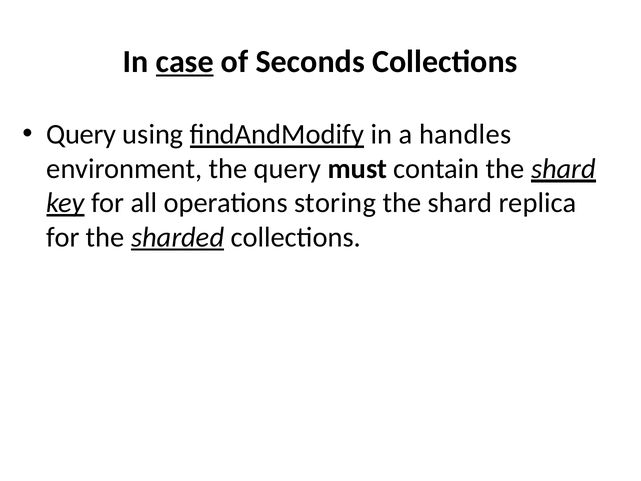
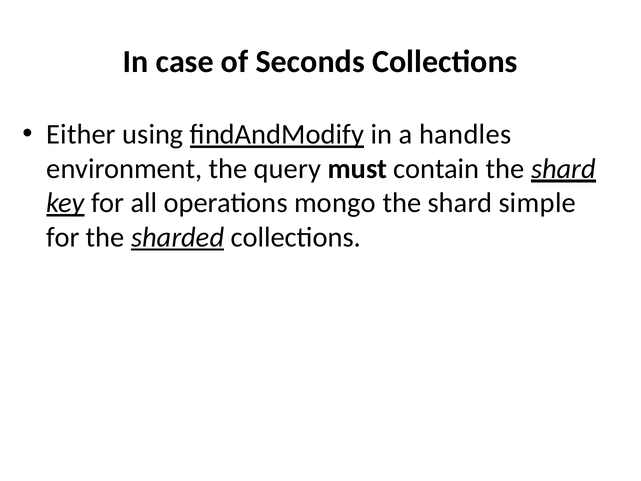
case underline: present -> none
Query at (81, 134): Query -> Either
storing: storing -> mongo
replica: replica -> simple
